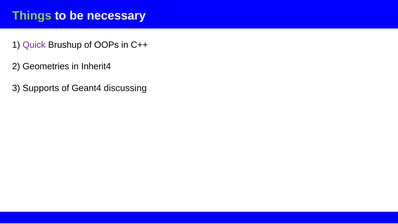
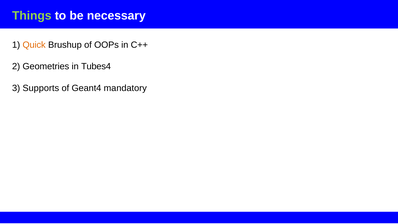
Quick colour: purple -> orange
Inherit4: Inherit4 -> Tubes4
discussing: discussing -> mandatory
